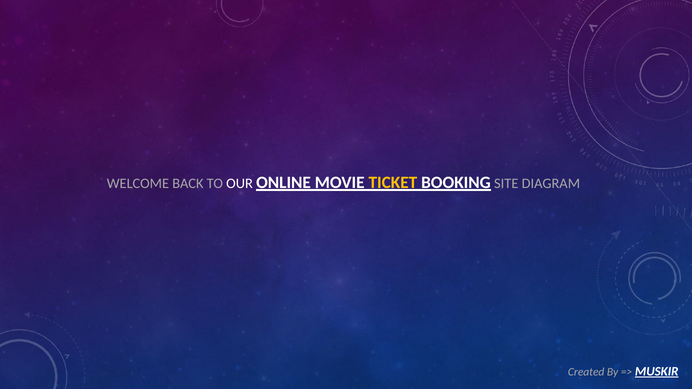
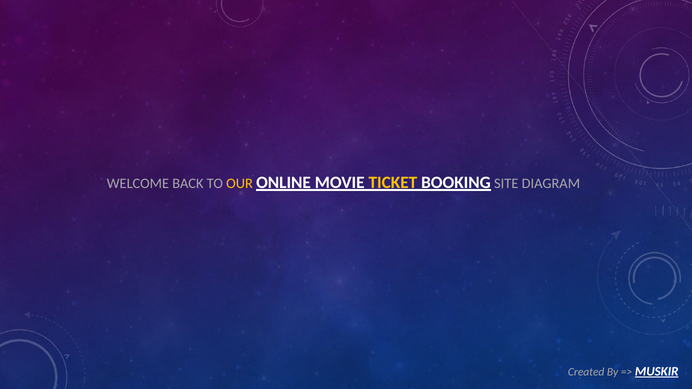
OUR colour: white -> yellow
